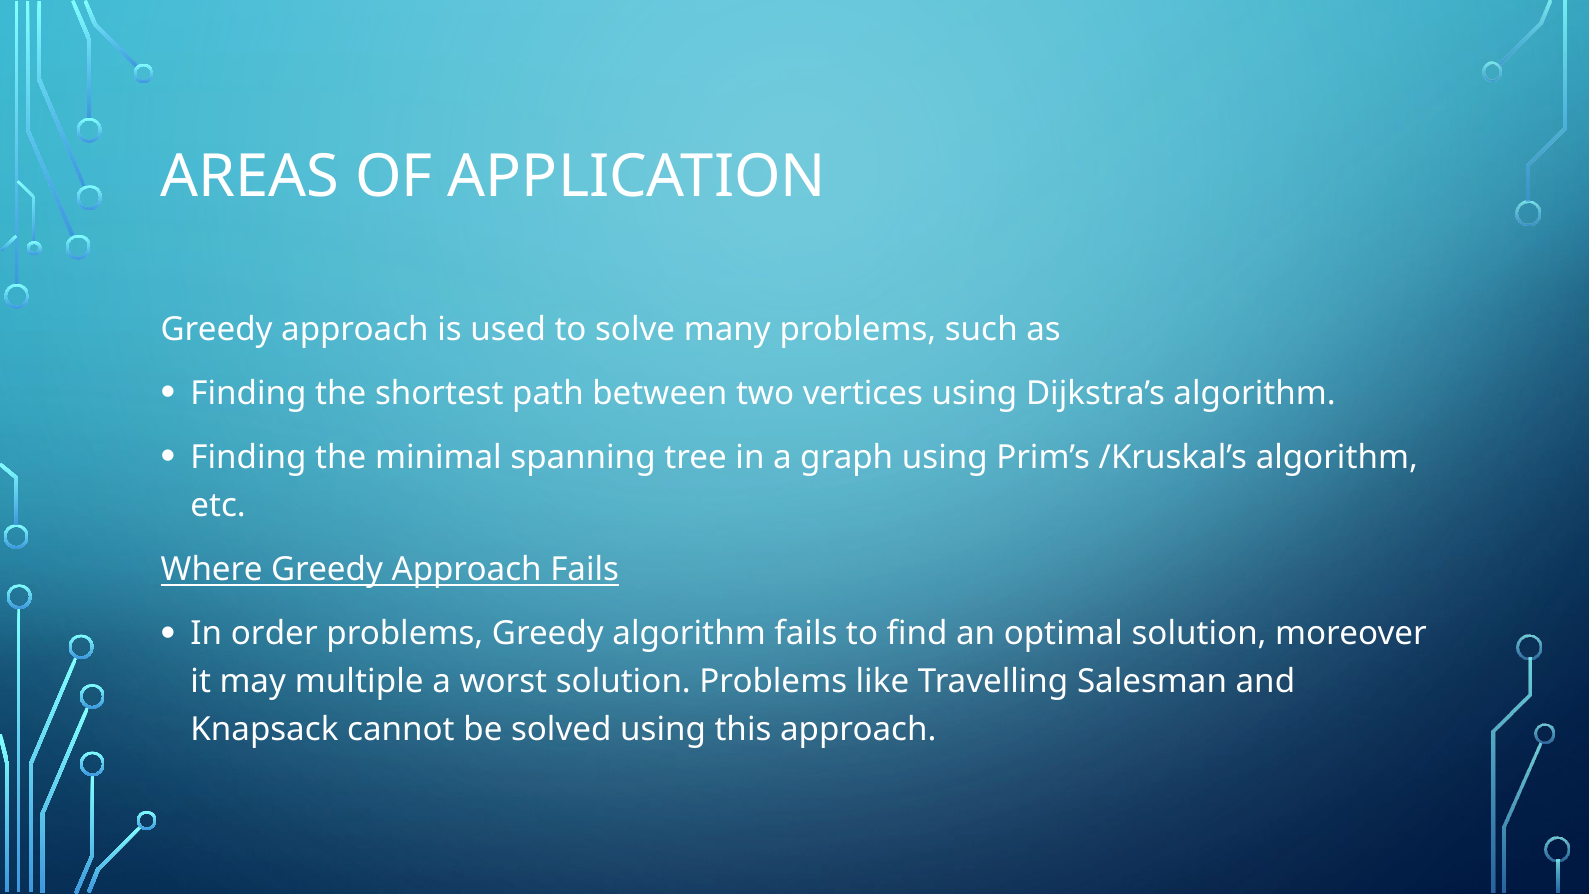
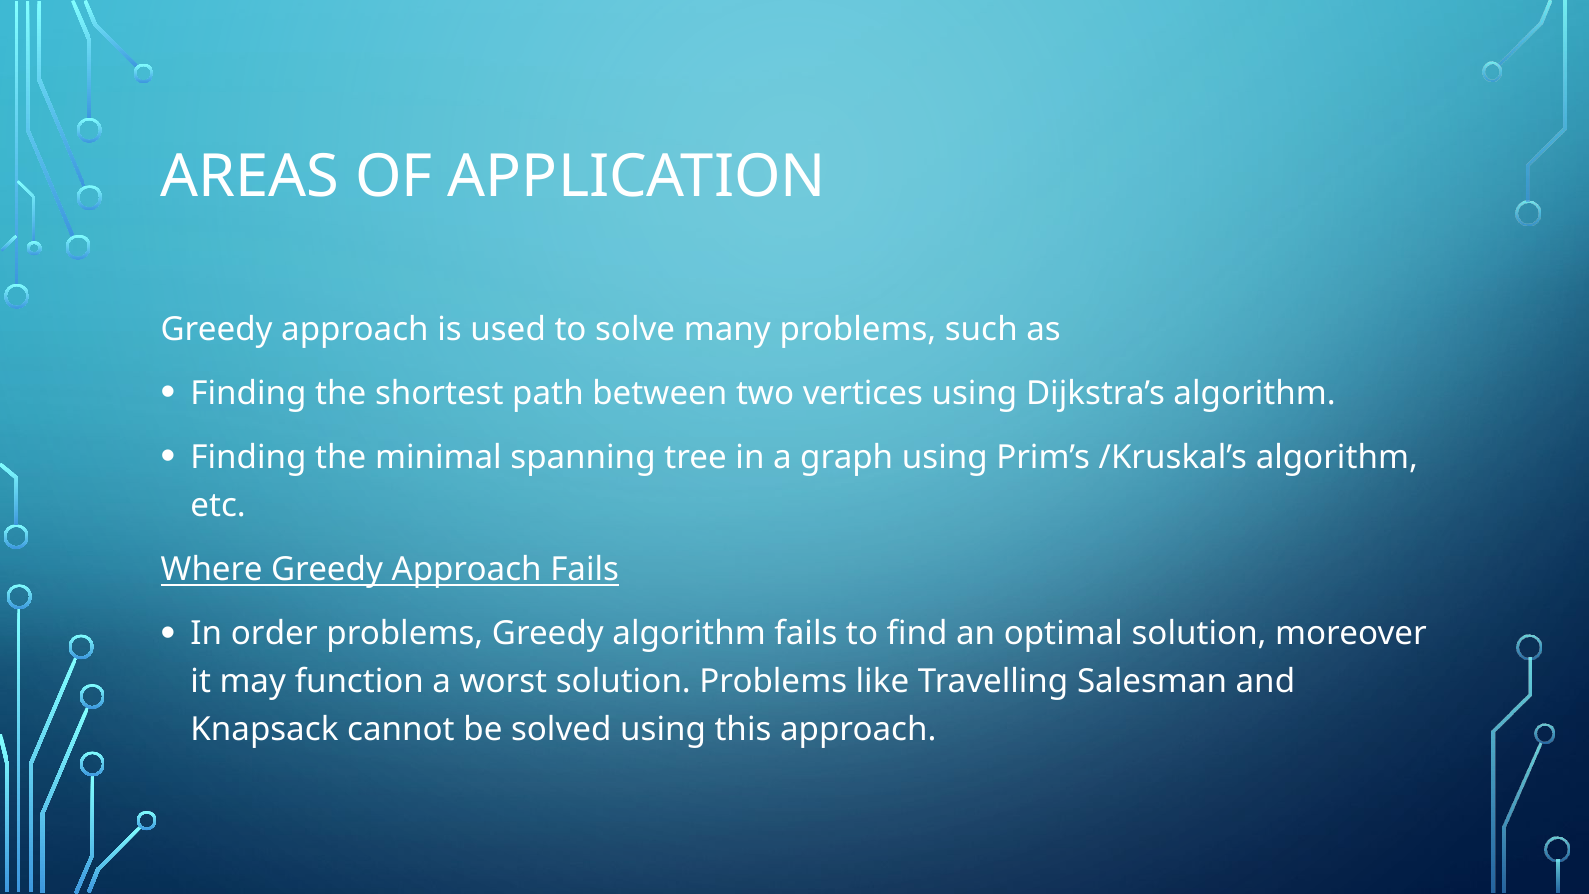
multiple: multiple -> function
